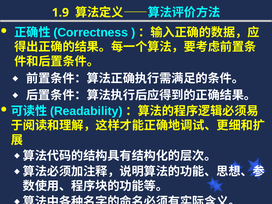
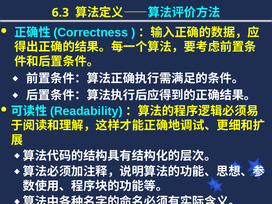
1.9: 1.9 -> 6.3
